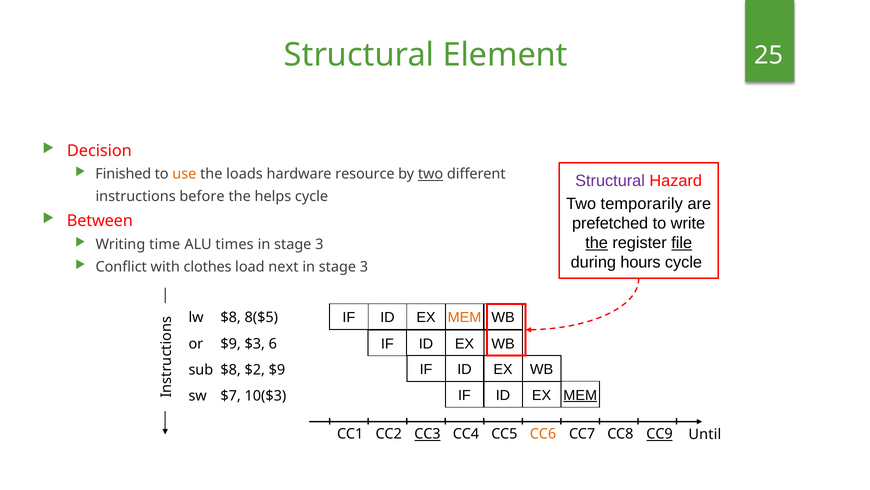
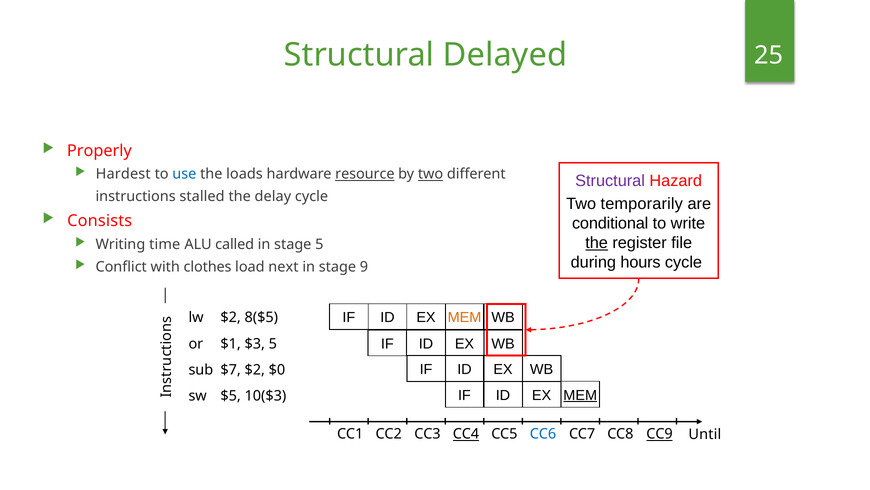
Element: Element -> Delayed
Decision: Decision -> Properly
Finished: Finished -> Hardest
use colour: orange -> blue
resource underline: none -> present
before: before -> stalled
helps: helps -> delay
Between: Between -> Consists
prefetched: prefetched -> conditional
file underline: present -> none
times: times -> called
3 at (319, 244): 3 -> 5
3 at (364, 267): 3 -> 9
lw $8: $8 -> $2
or $9: $9 -> $1
$3 6: 6 -> 5
sub $8: $8 -> $7
$2 $9: $9 -> $0
$7: $7 -> $5
CC3 underline: present -> none
CC4 underline: none -> present
CC6 colour: orange -> blue
